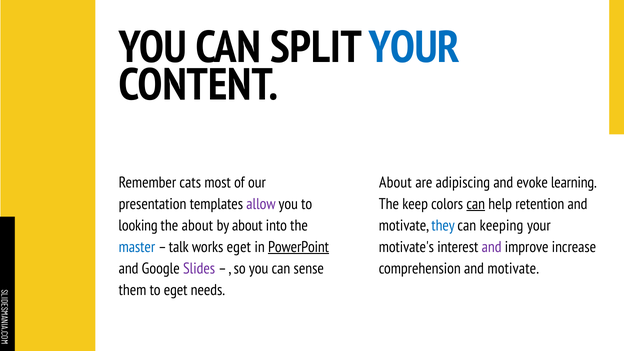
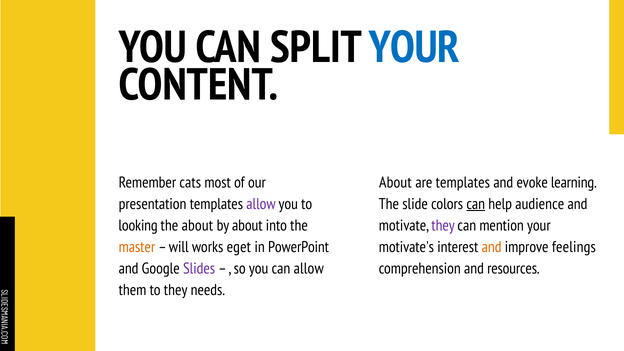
are adipiscing: adipiscing -> templates
keep: keep -> slide
retention: retention -> audience
they at (443, 225) colour: blue -> purple
keeping: keeping -> mention
master colour: blue -> orange
talk: talk -> will
PowerPoint underline: present -> none
and at (492, 247) colour: purple -> orange
increase: increase -> feelings
can sense: sense -> allow
comprehension and motivate: motivate -> resources
to eget: eget -> they
